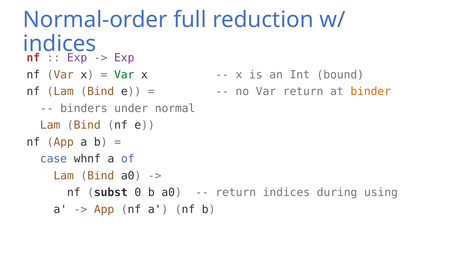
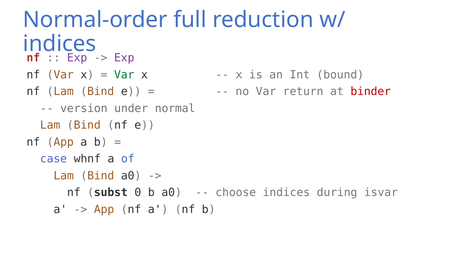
binder colour: orange -> red
binders: binders -> version
return at (236, 192): return -> choose
using: using -> isvar
